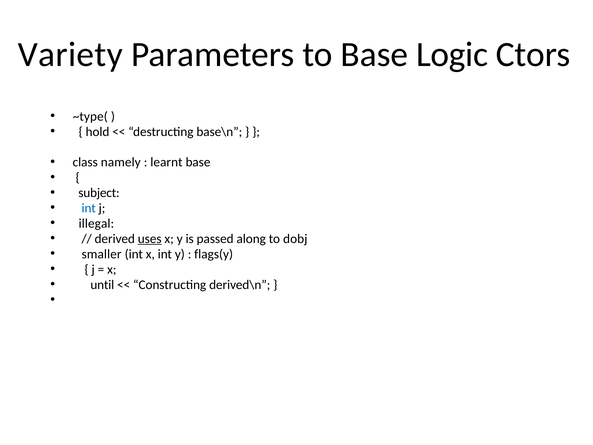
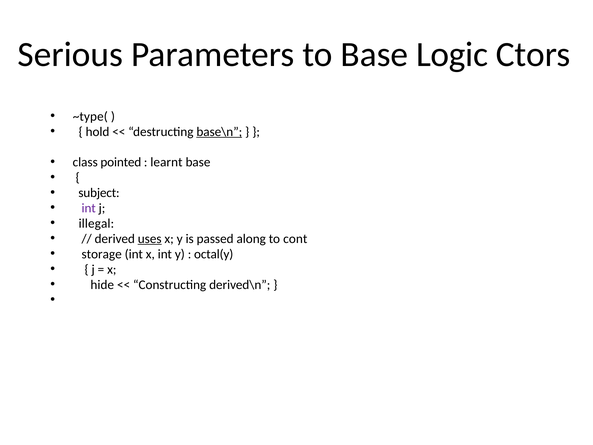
Variety: Variety -> Serious
base\n underline: none -> present
namely: namely -> pointed
int at (89, 208) colour: blue -> purple
dobj: dobj -> cont
smaller: smaller -> storage
flags(y: flags(y -> octal(y
until: until -> hide
